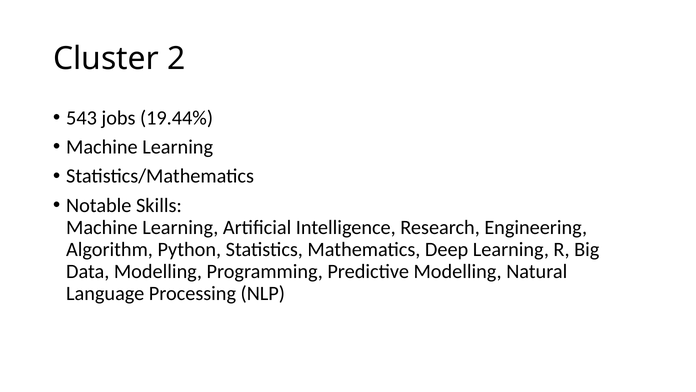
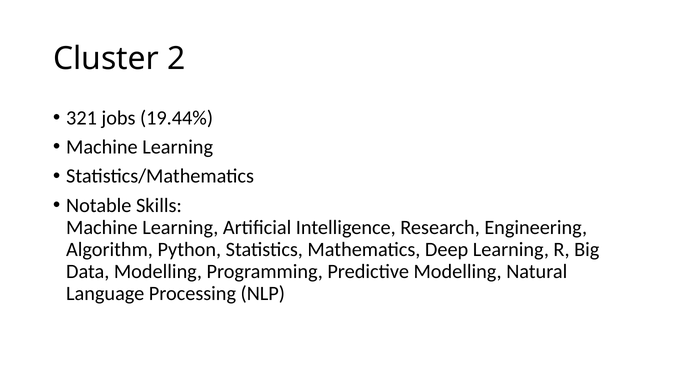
543: 543 -> 321
